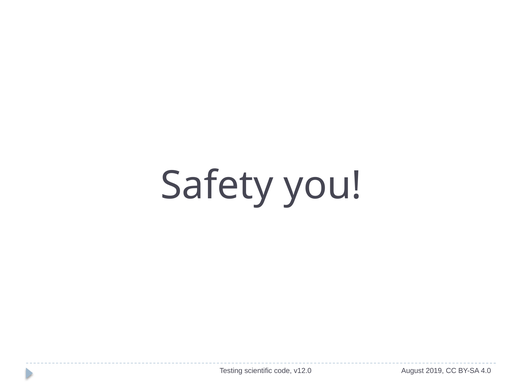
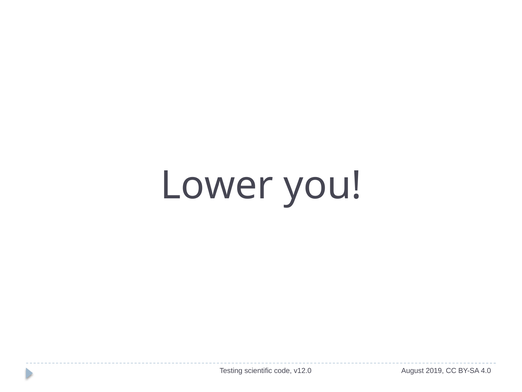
Safety: Safety -> Lower
